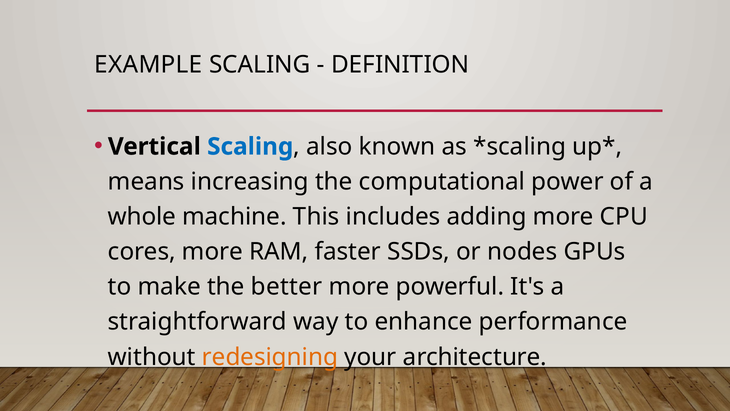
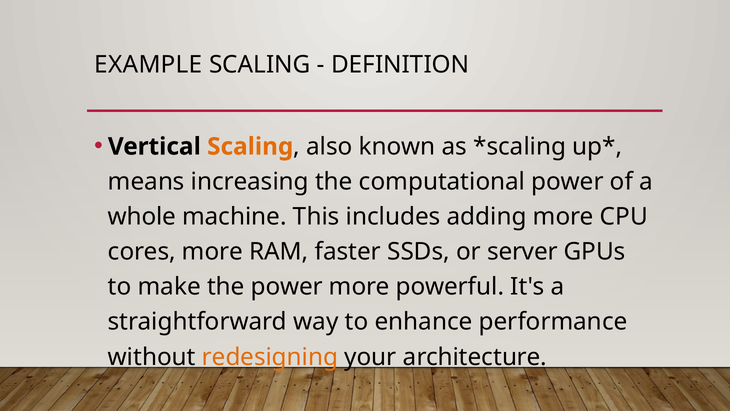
Scaling at (250, 146) colour: blue -> orange
nodes: nodes -> server
the better: better -> power
